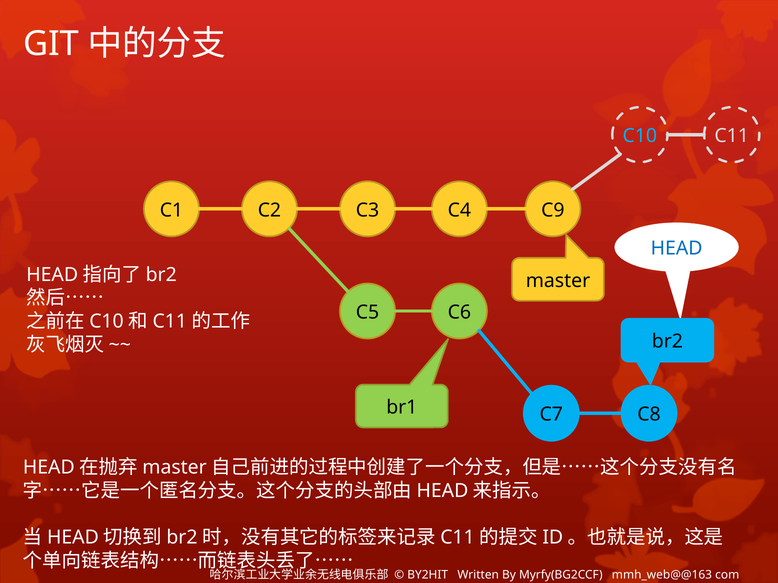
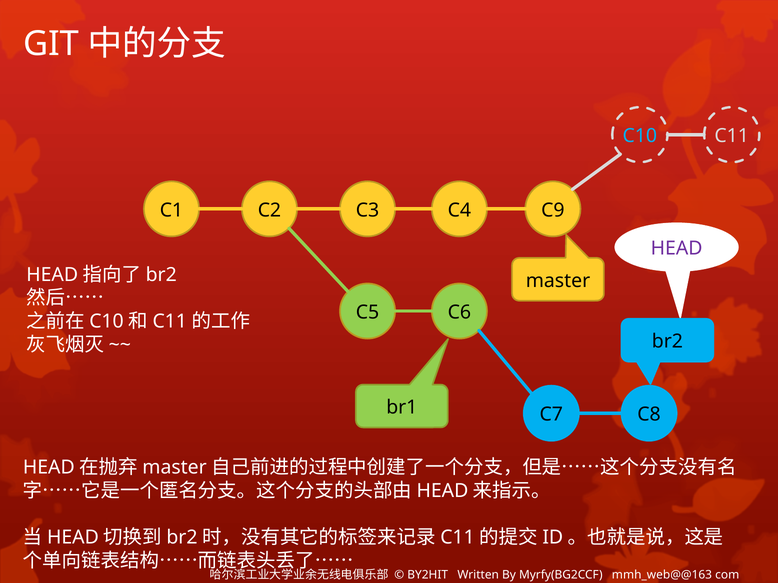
HEAD colour: blue -> purple
